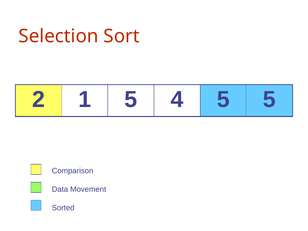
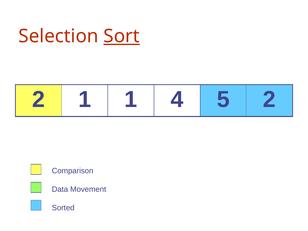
Sort underline: none -> present
1 5: 5 -> 1
5 5: 5 -> 2
